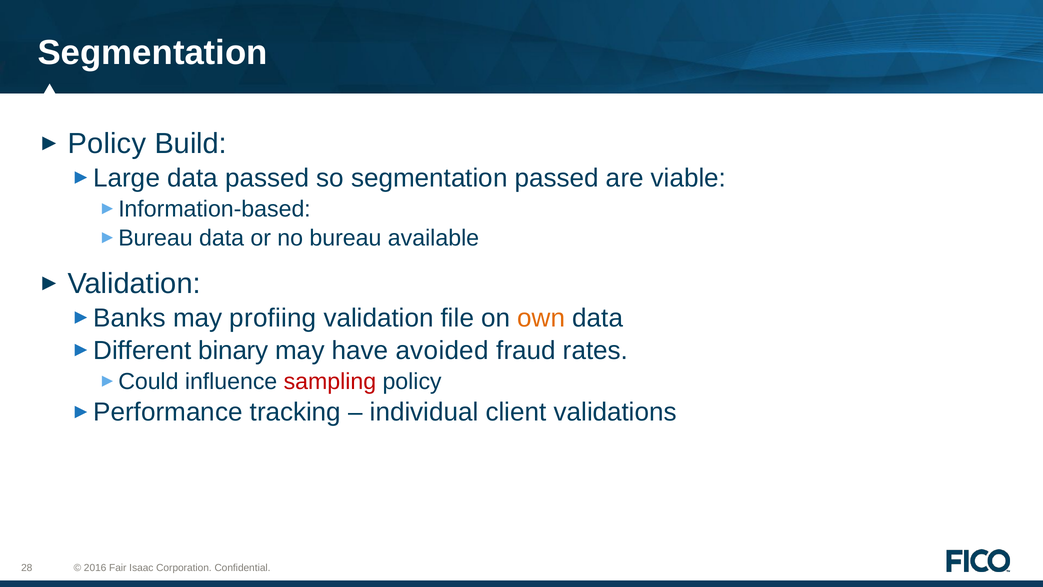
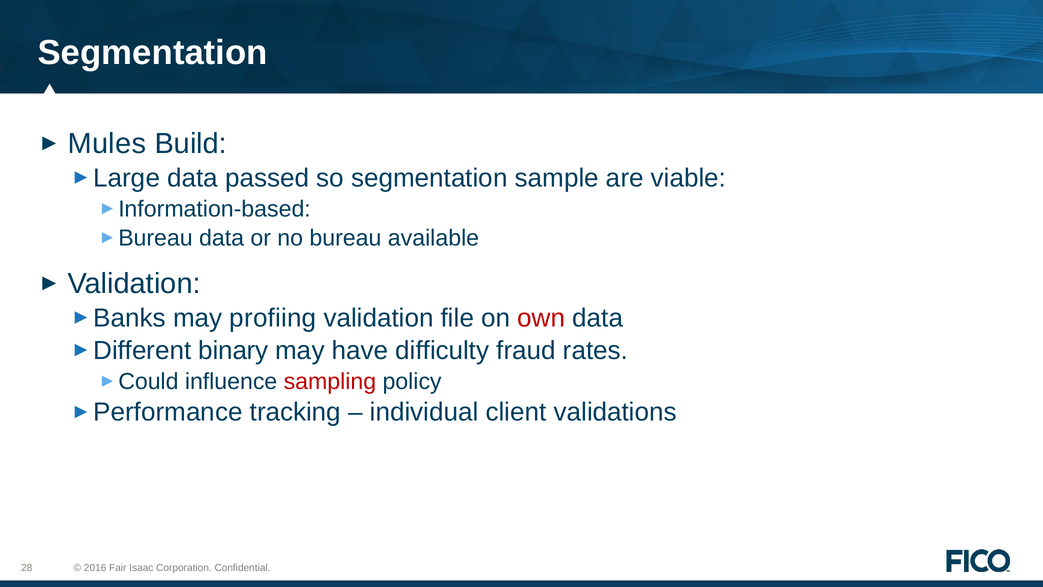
Policy at (107, 144): Policy -> Mules
segmentation passed: passed -> sample
own colour: orange -> red
avoided: avoided -> difficulty
